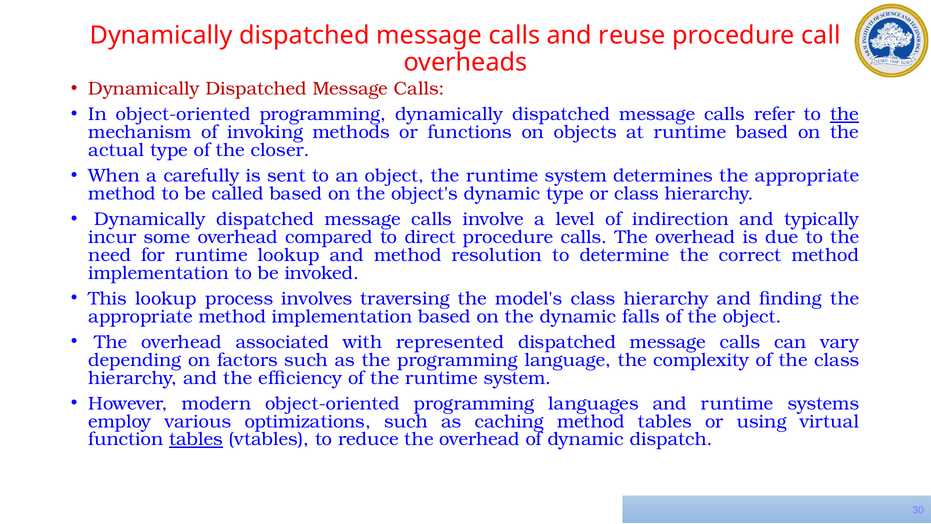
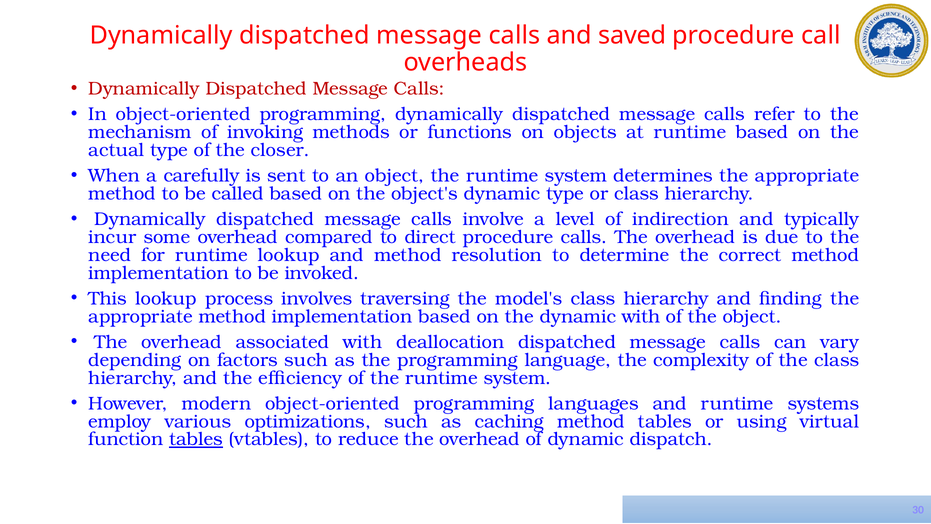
reuse: reuse -> saved
the at (844, 114) underline: present -> none
dynamic falls: falls -> with
represented: represented -> deallocation
